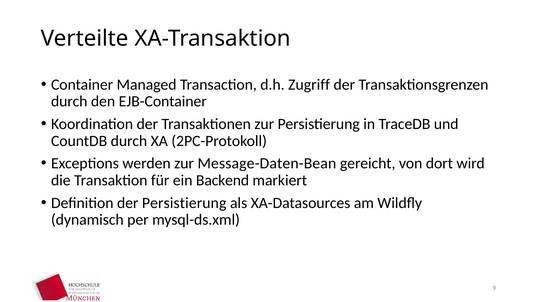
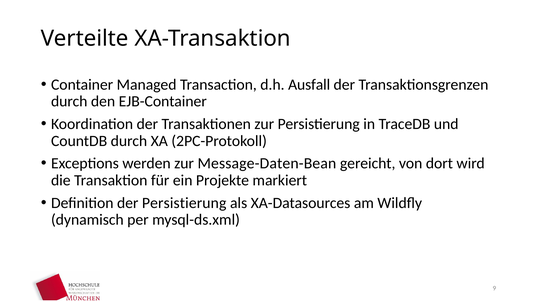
Zugriff: Zugriff -> Ausfall
Backend: Backend -> Projekte
